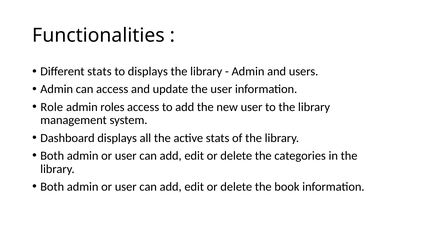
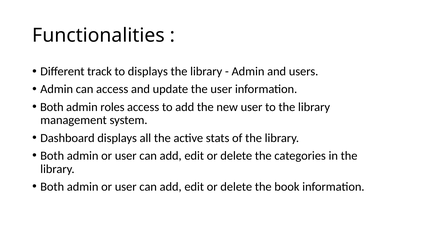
Different stats: stats -> track
Role at (52, 107): Role -> Both
